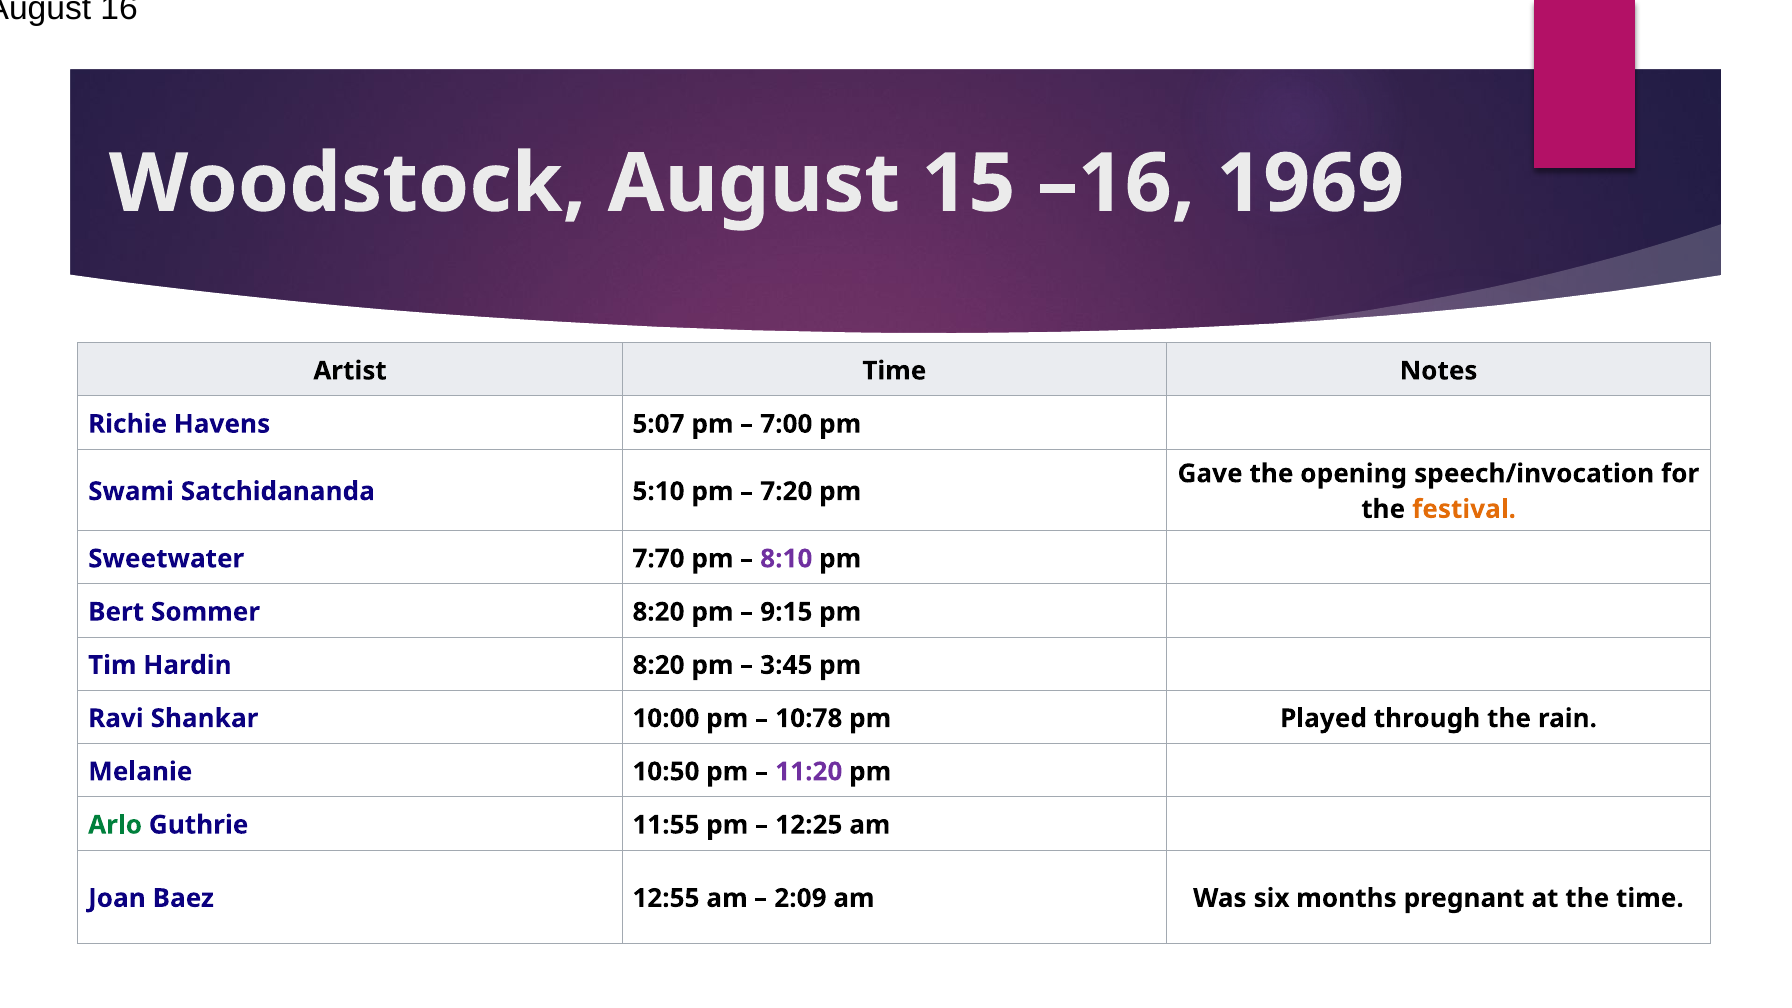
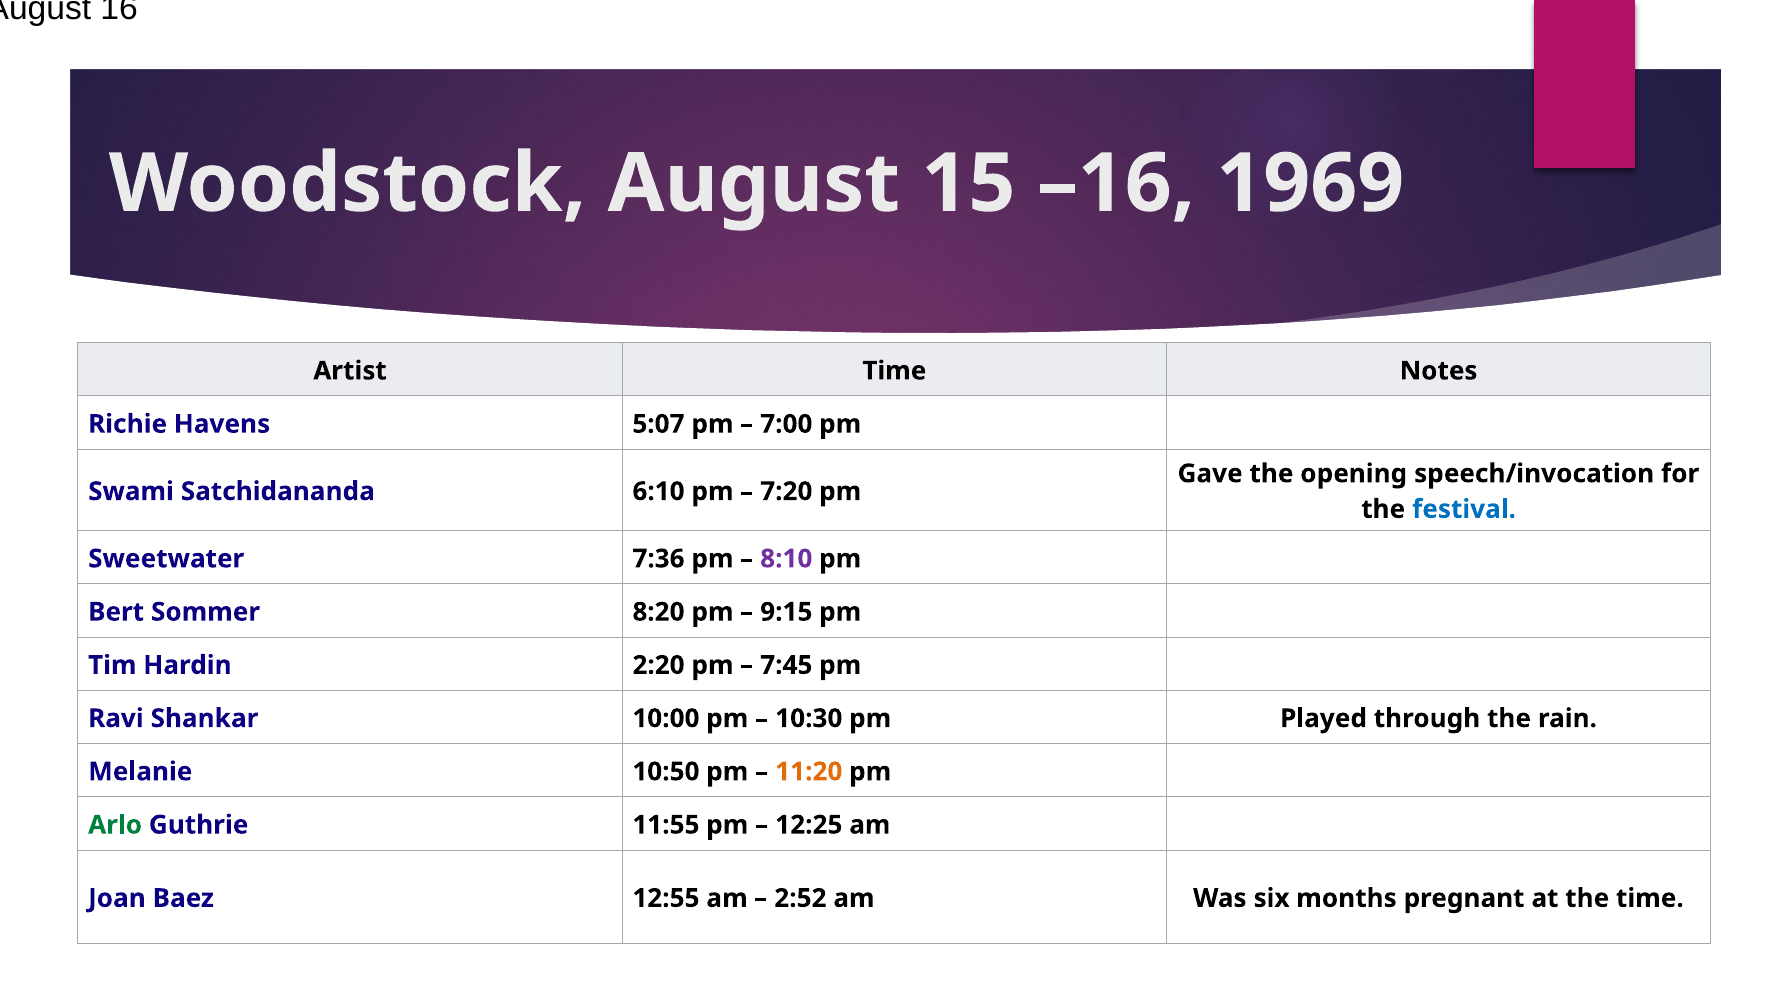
5:10: 5:10 -> 6:10
festival colour: orange -> blue
7:70: 7:70 -> 7:36
Hardin 8:20: 8:20 -> 2:20
3:45: 3:45 -> 7:45
10:78: 10:78 -> 10:30
11:20 colour: purple -> orange
2:09: 2:09 -> 2:52
